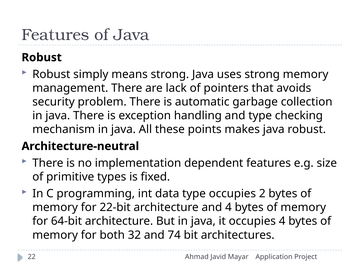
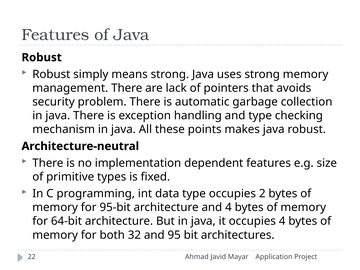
22-bit: 22-bit -> 95-bit
74: 74 -> 95
